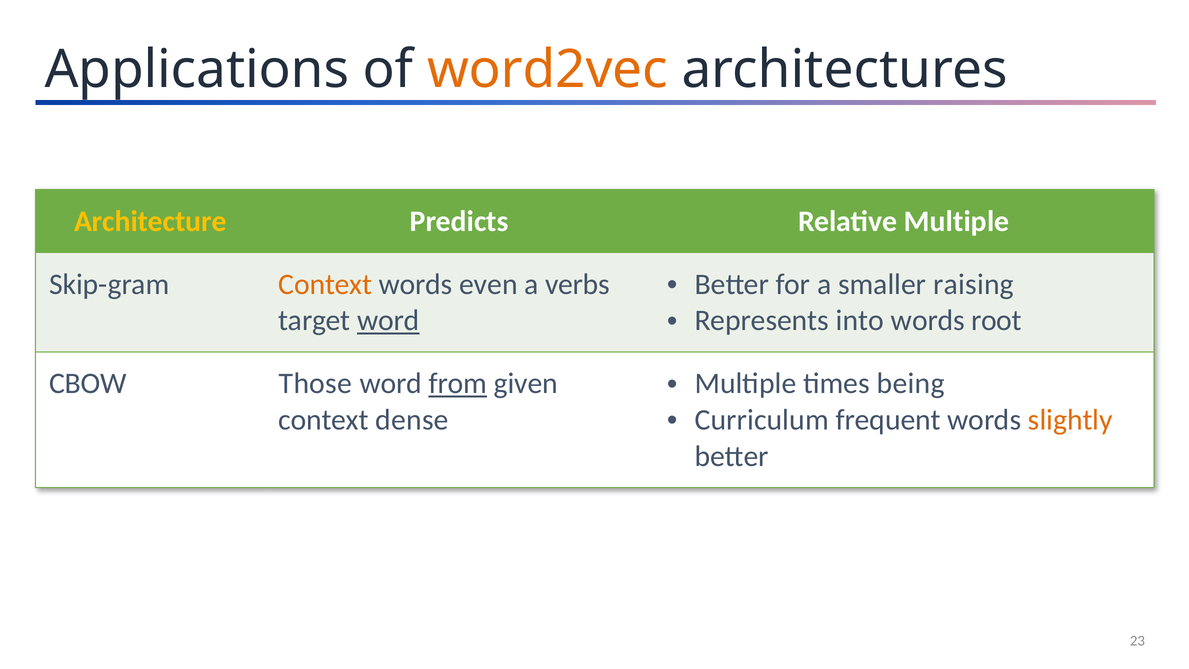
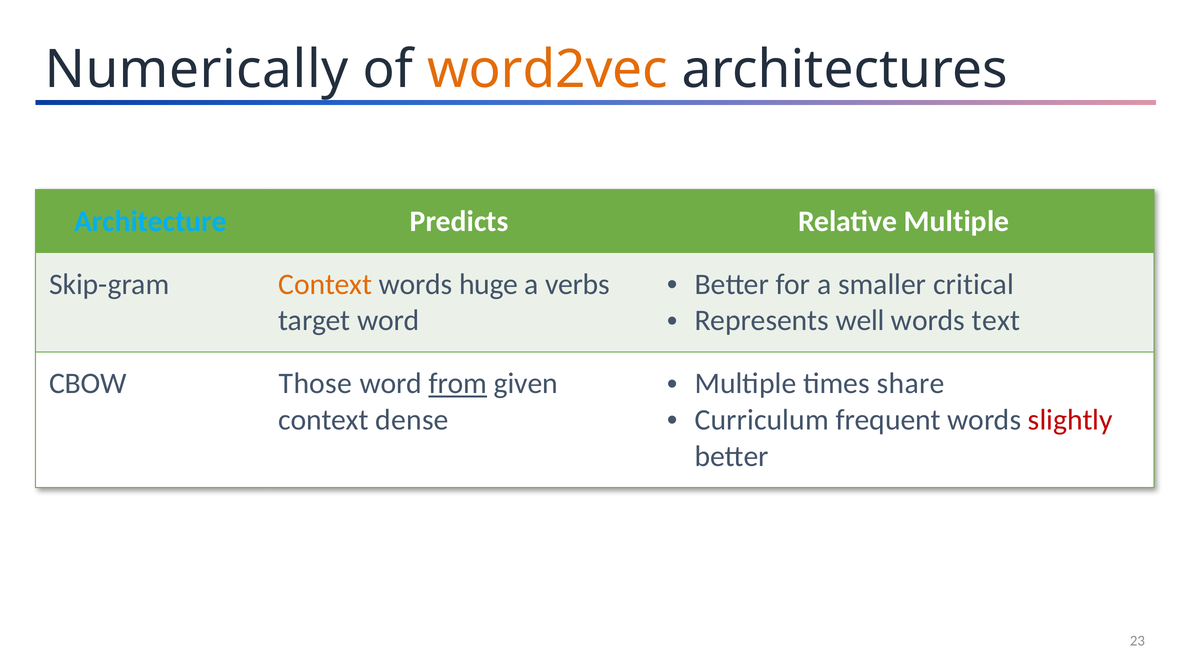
Applications: Applications -> Numerically
Architecture colour: yellow -> light blue
raising: raising -> critical
even: even -> huge
into: into -> well
root: root -> text
word at (388, 320) underline: present -> none
being: being -> share
slightly colour: orange -> red
